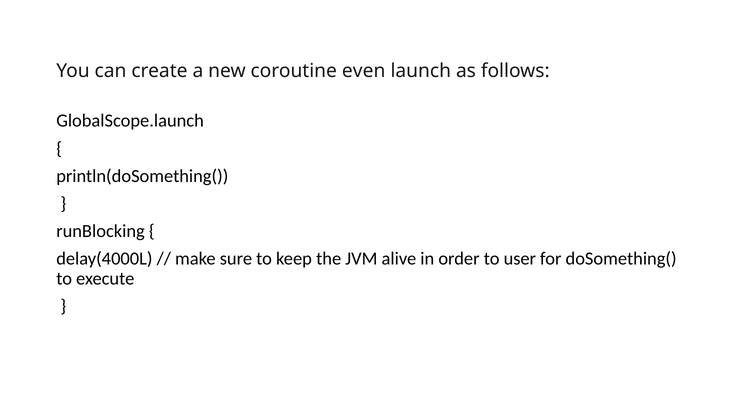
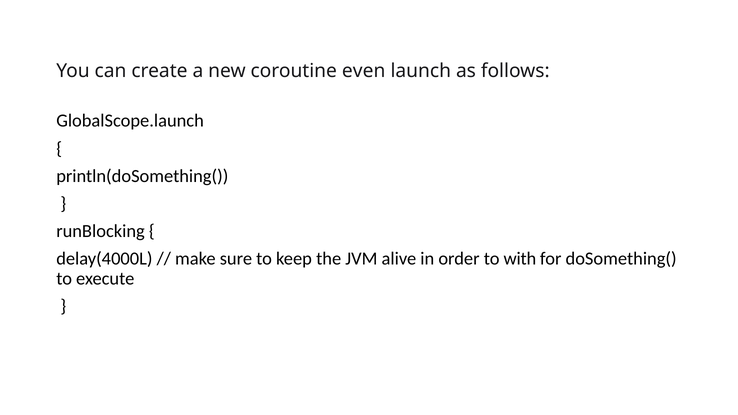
user: user -> with
